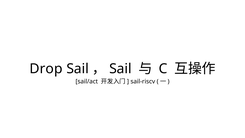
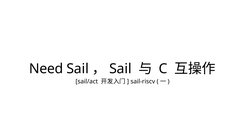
Drop: Drop -> Need
